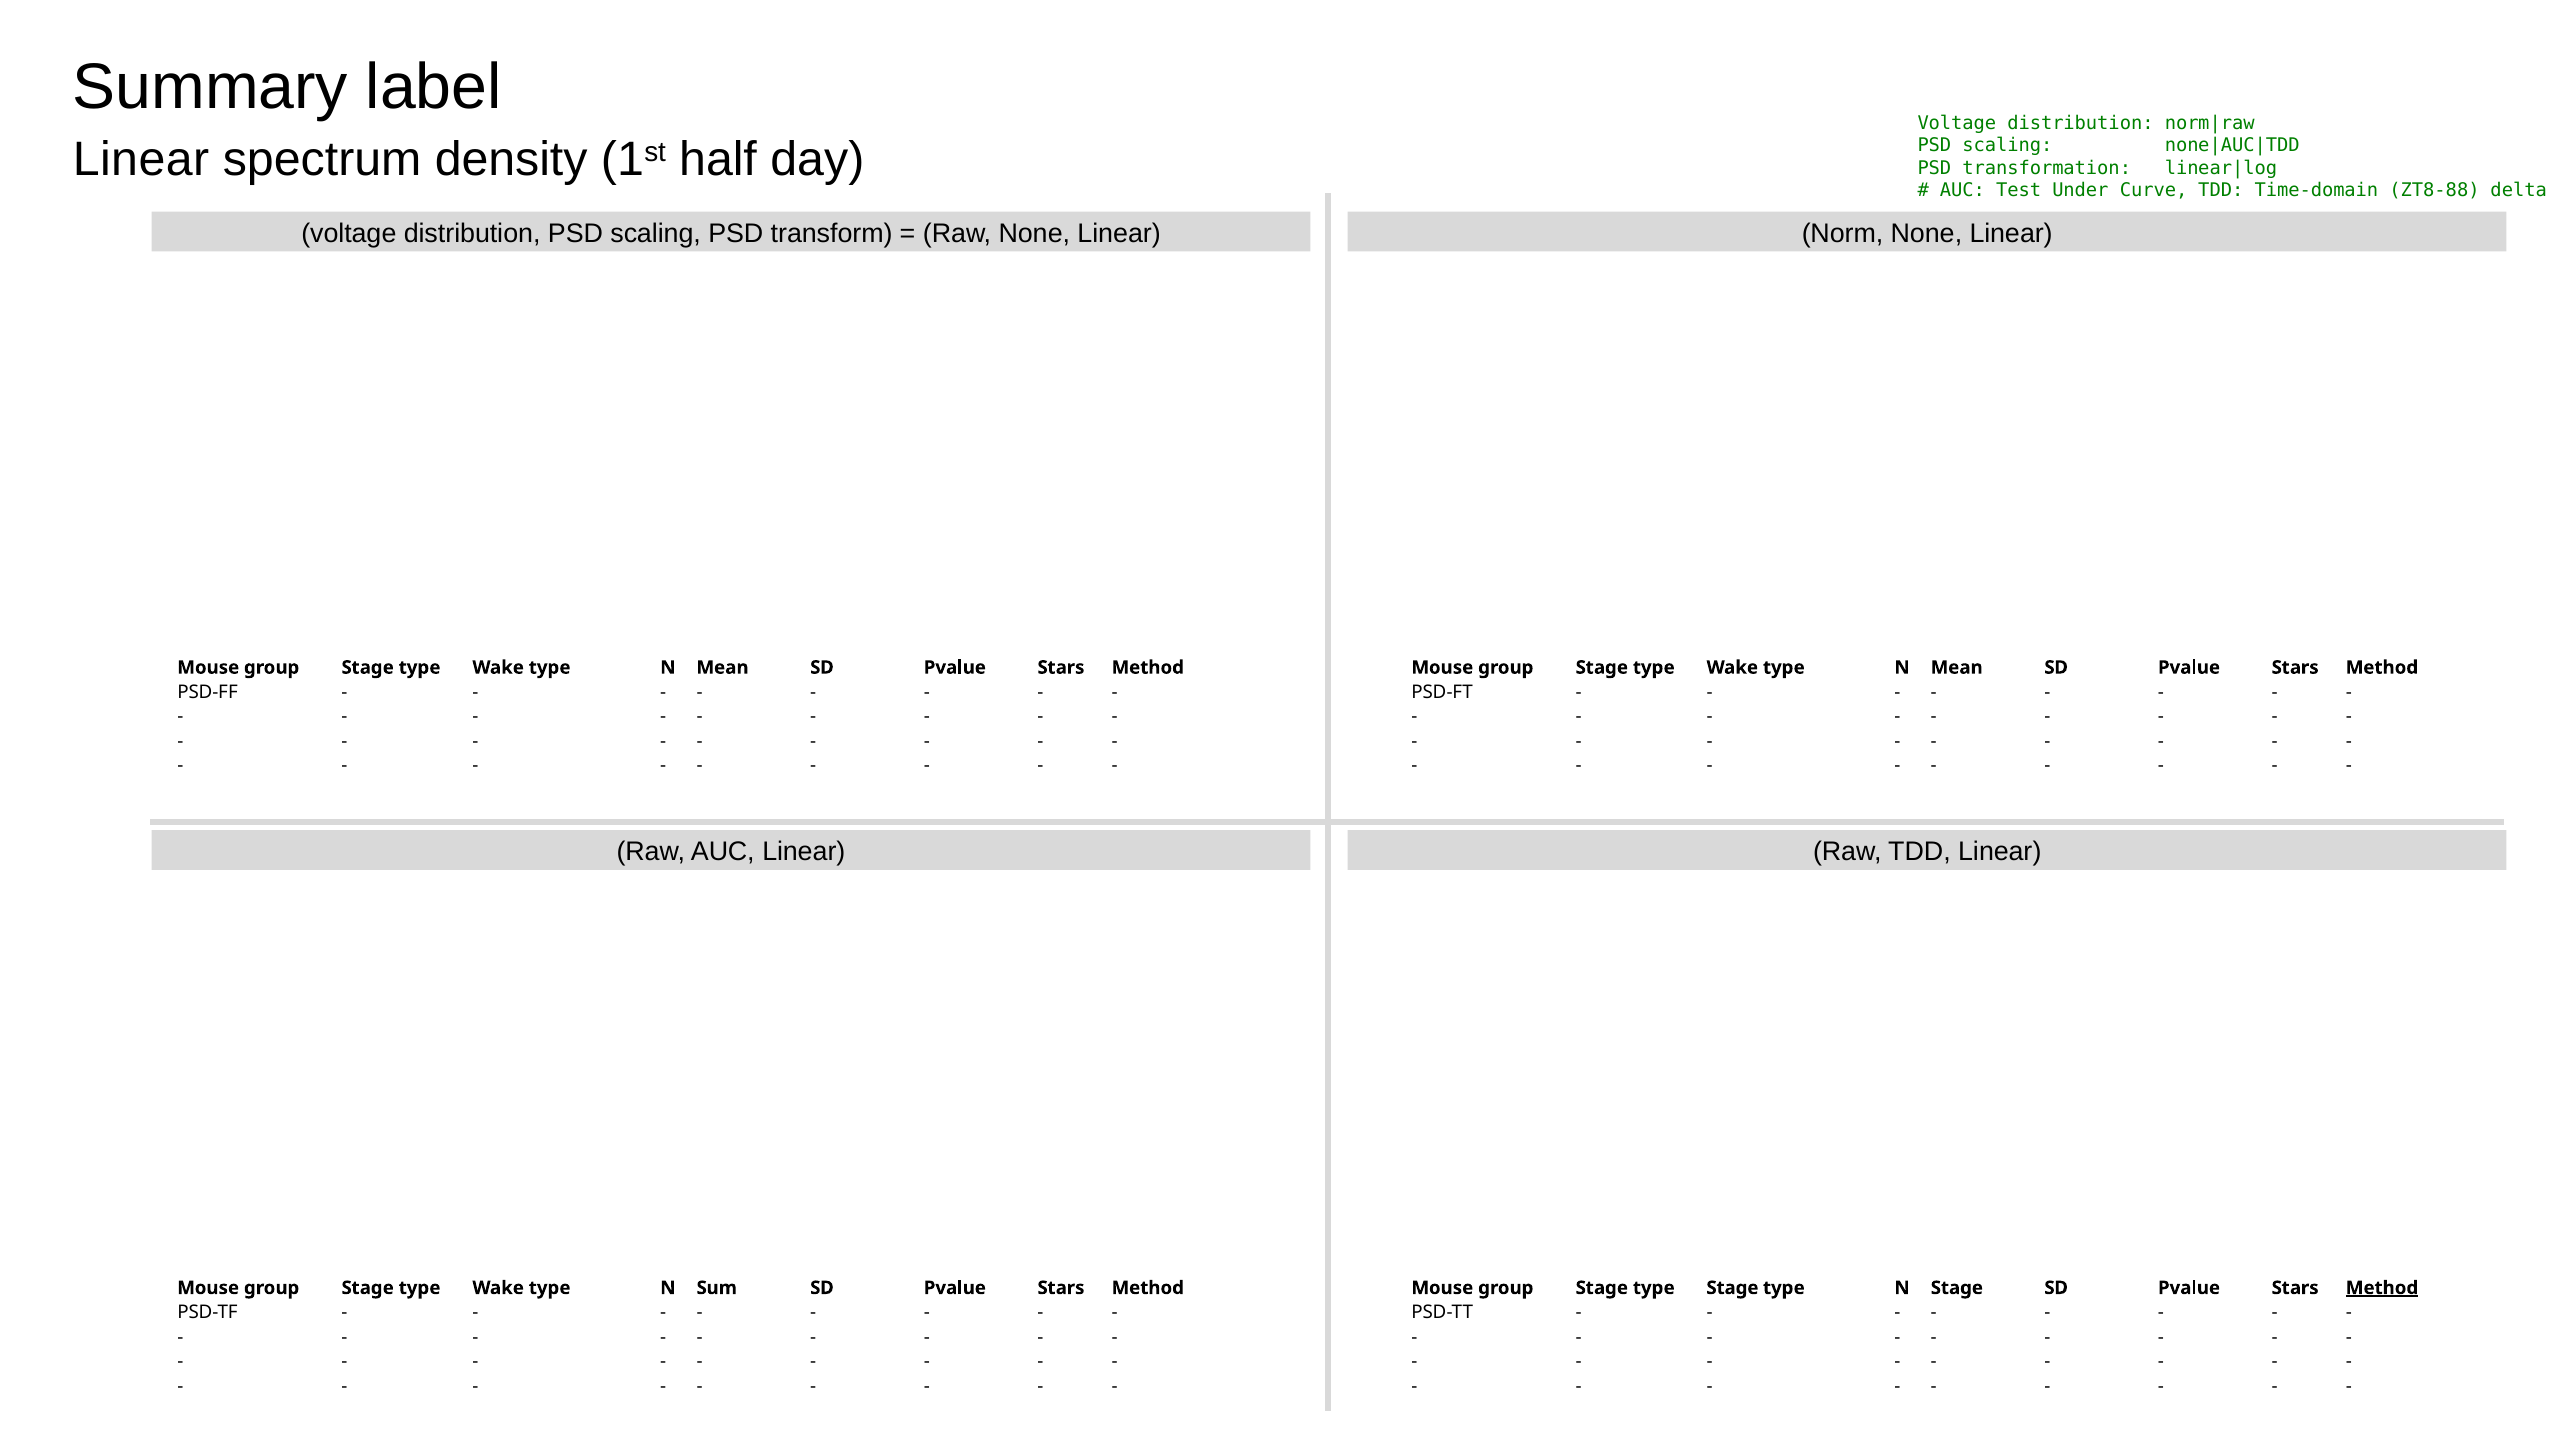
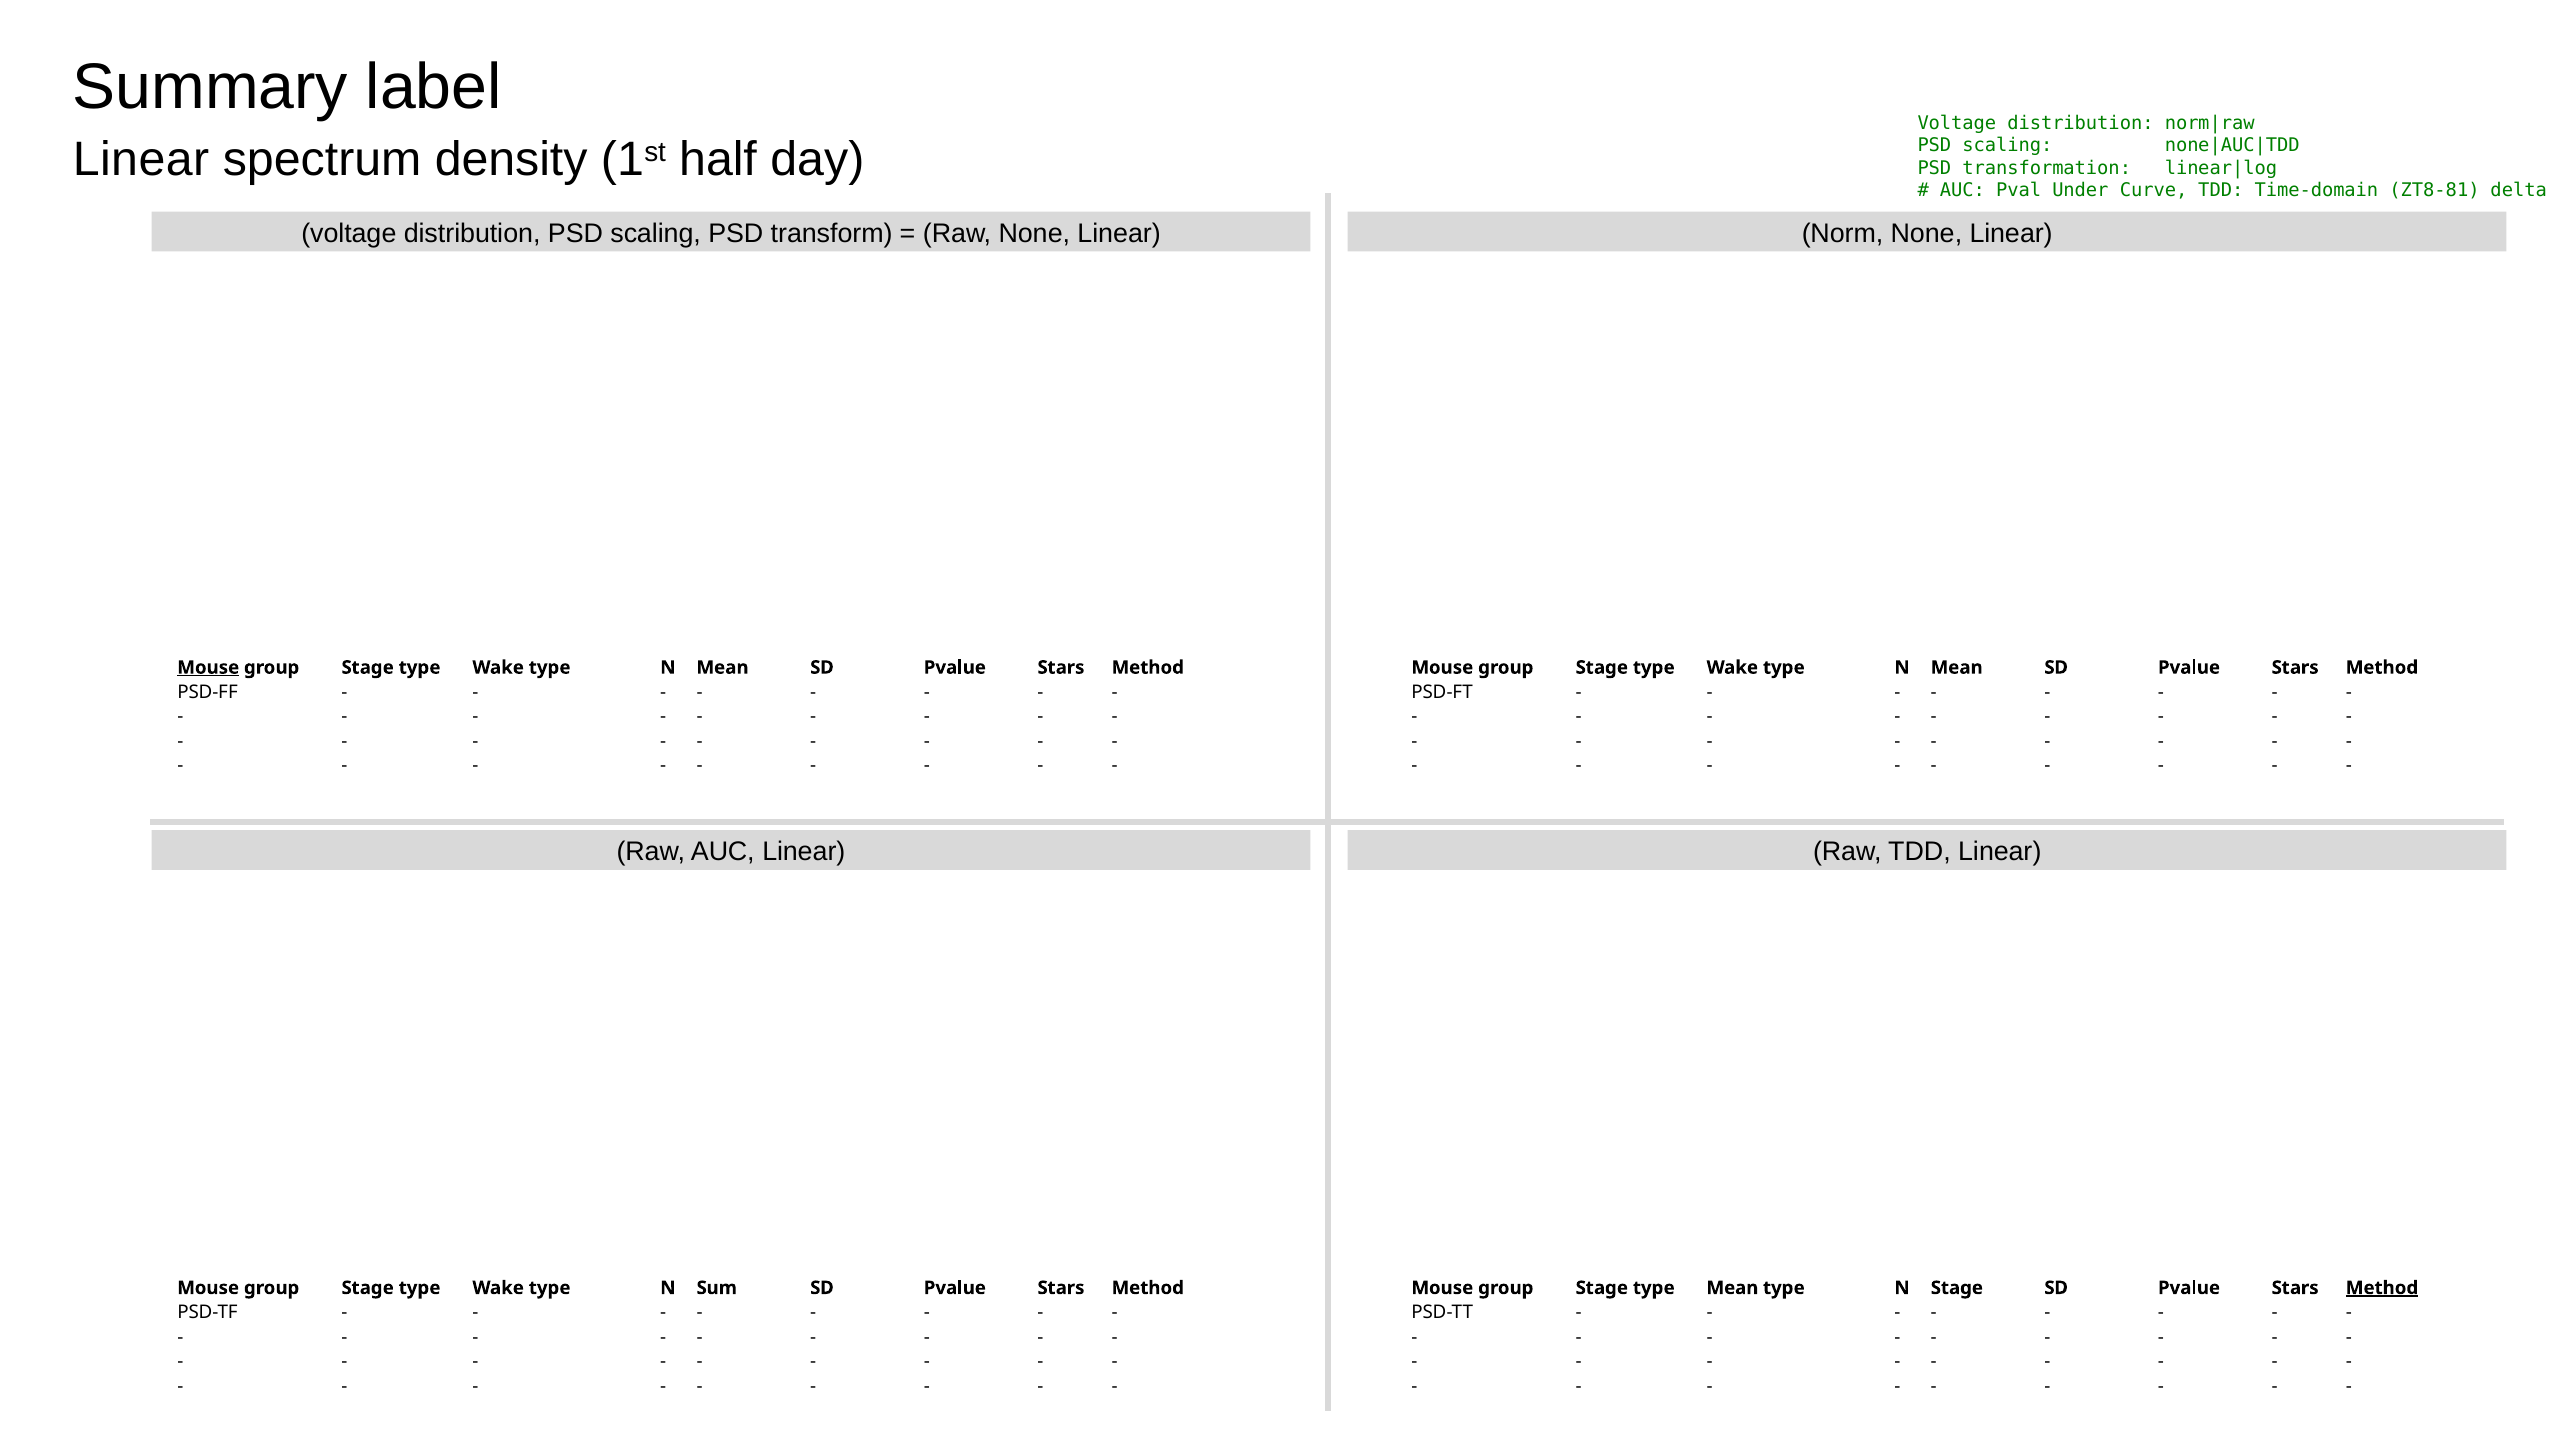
Test: Test -> Pval
ZT8-88: ZT8-88 -> ZT8-81
Mouse at (208, 667) underline: none -> present
type Stage: Stage -> Mean
